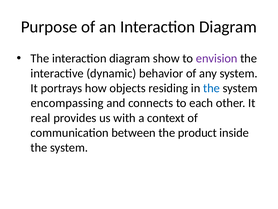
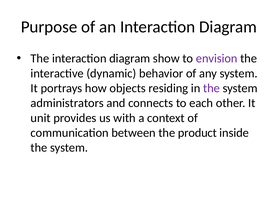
the at (212, 88) colour: blue -> purple
encompassing: encompassing -> administrators
real: real -> unit
